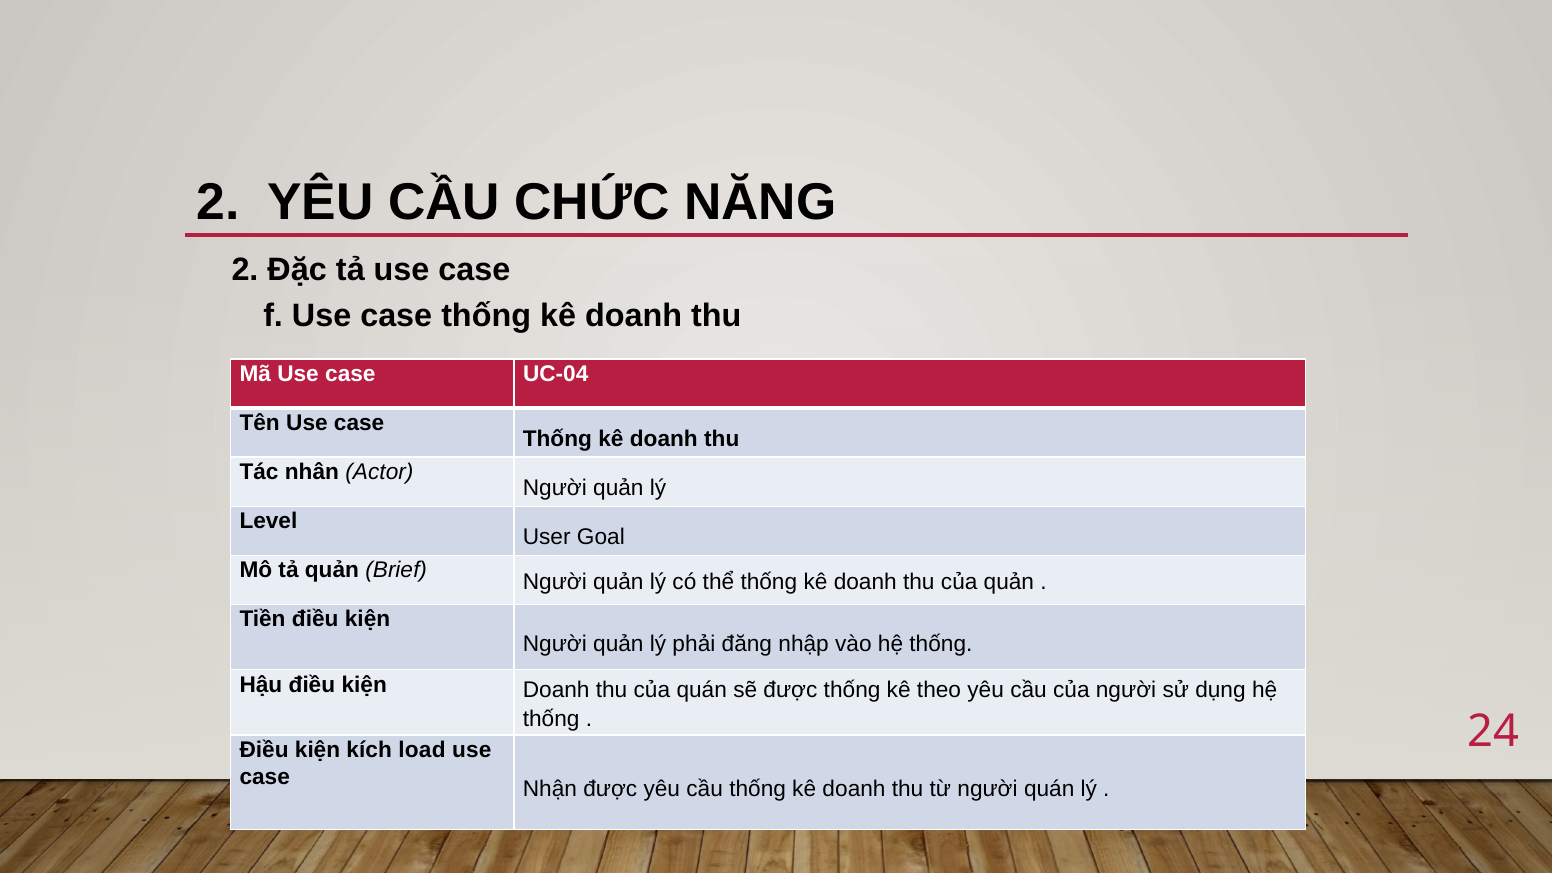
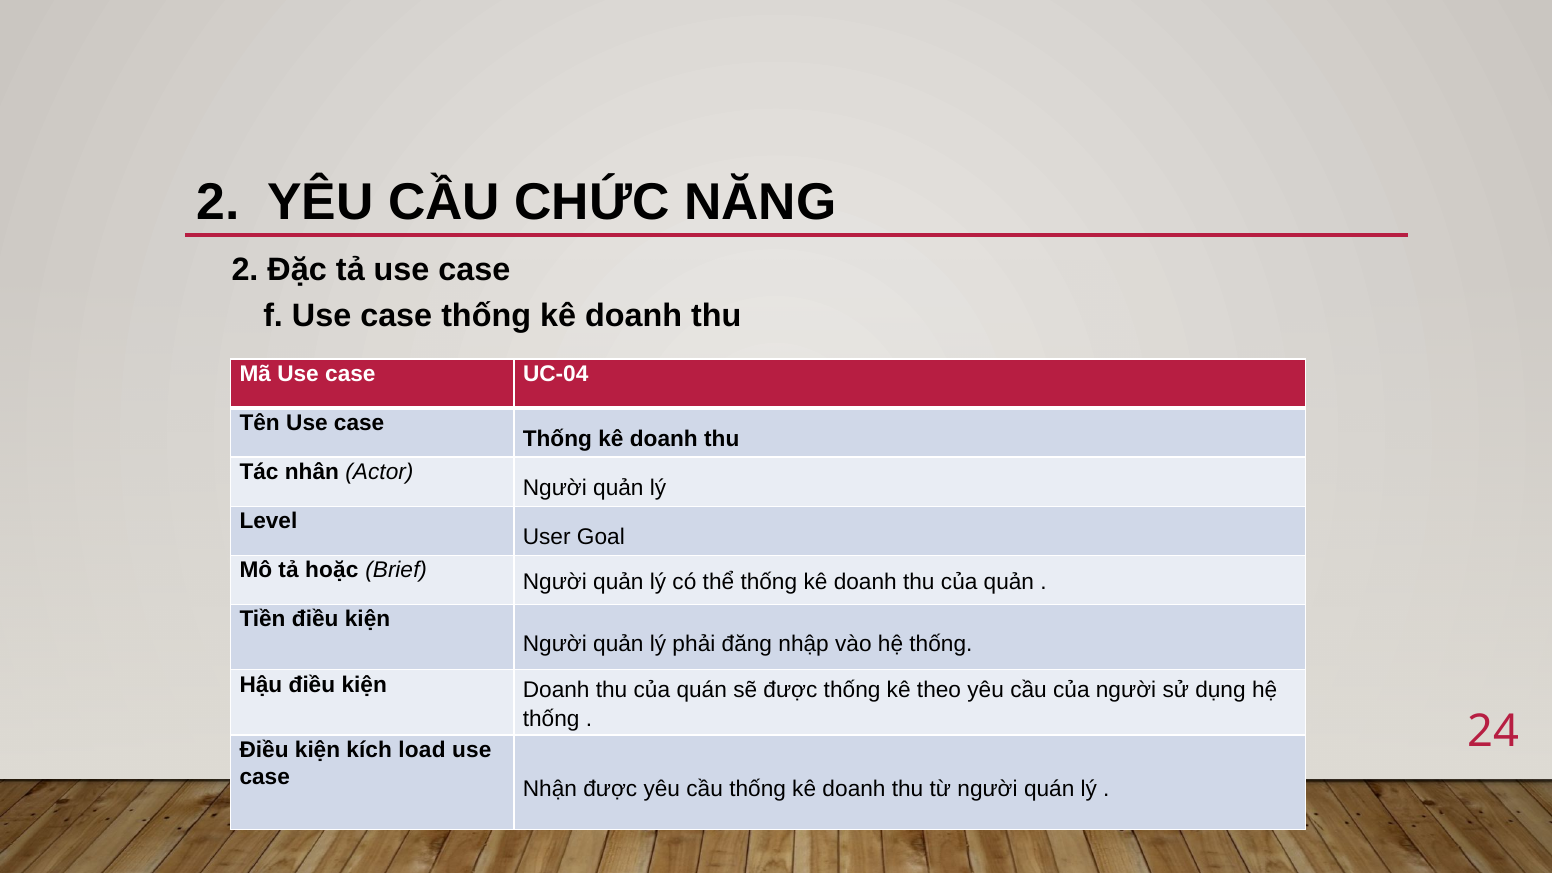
tả quản: quản -> hoặc
